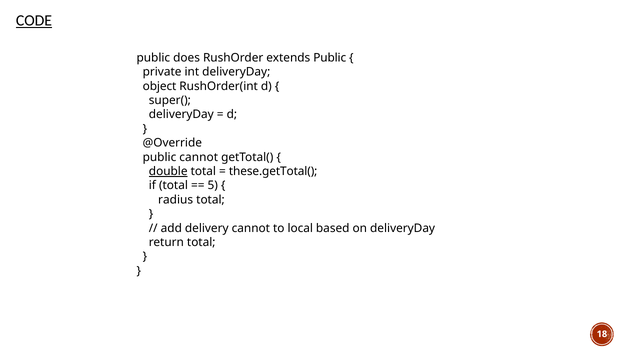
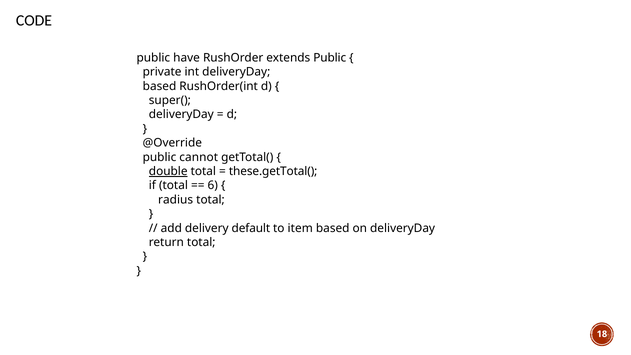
CODE underline: present -> none
does: does -> have
object at (160, 86): object -> based
5: 5 -> 6
delivery cannot: cannot -> default
local: local -> item
